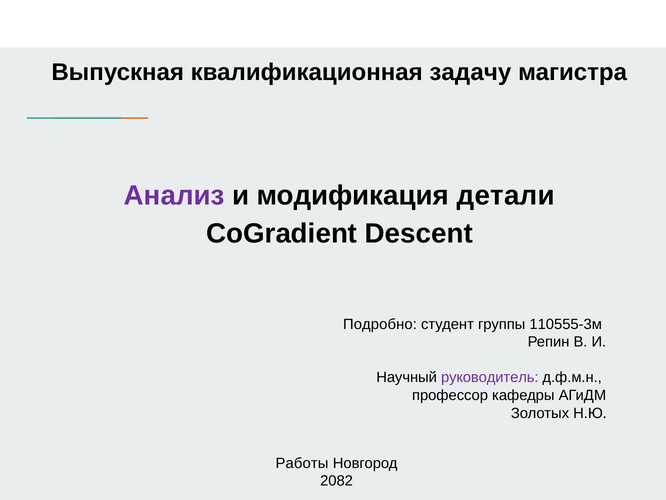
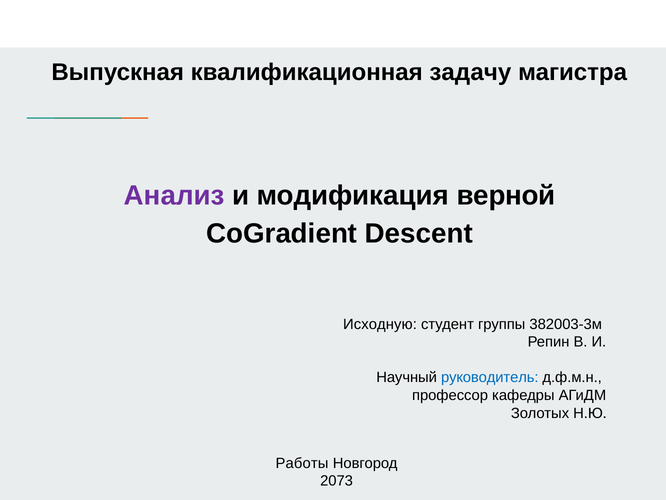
детали: детали -> верной
Подробно: Подробно -> Исходную
110555-3м: 110555-3м -> 382003-3м
руководитель colour: purple -> blue
2082: 2082 -> 2073
